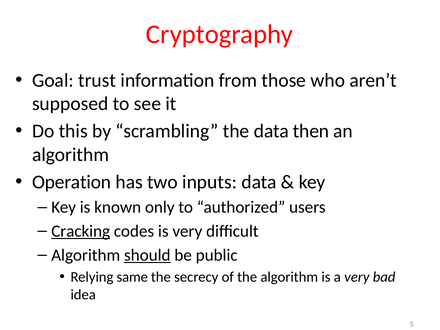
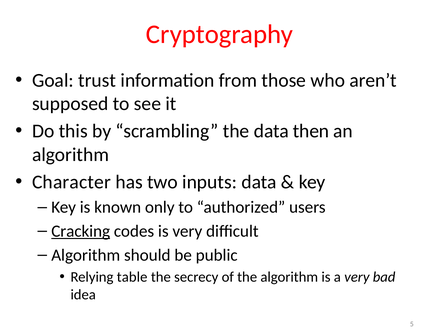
Operation: Operation -> Character
should underline: present -> none
same: same -> table
